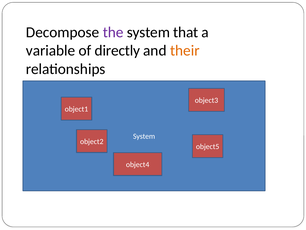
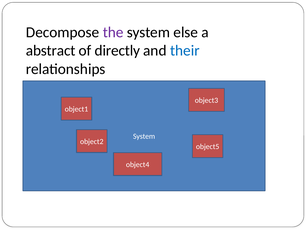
that: that -> else
variable: variable -> abstract
their colour: orange -> blue
